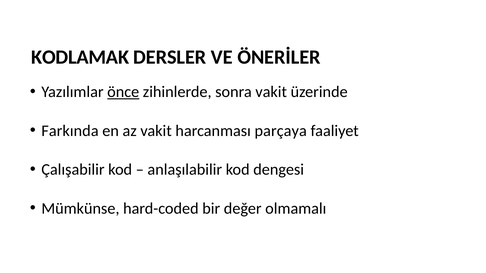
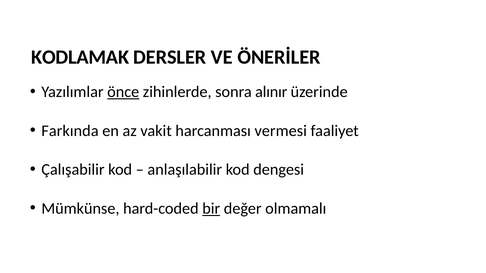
sonra vakit: vakit -> alınır
parçaya: parçaya -> vermesi
bir underline: none -> present
